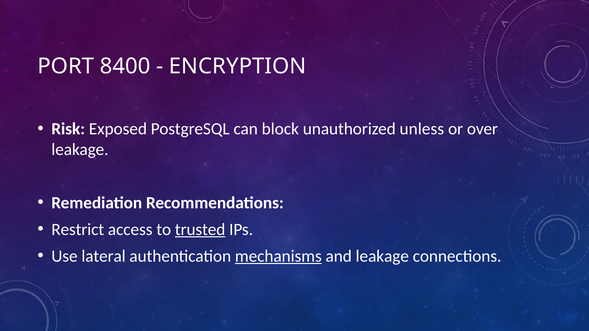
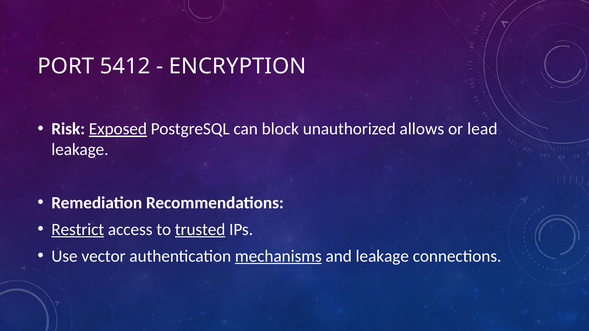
8400: 8400 -> 5412
Exposed underline: none -> present
unless: unless -> allows
over: over -> lead
Restrict underline: none -> present
lateral: lateral -> vector
